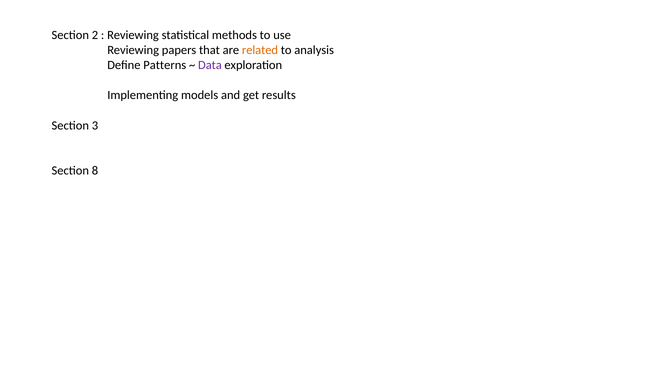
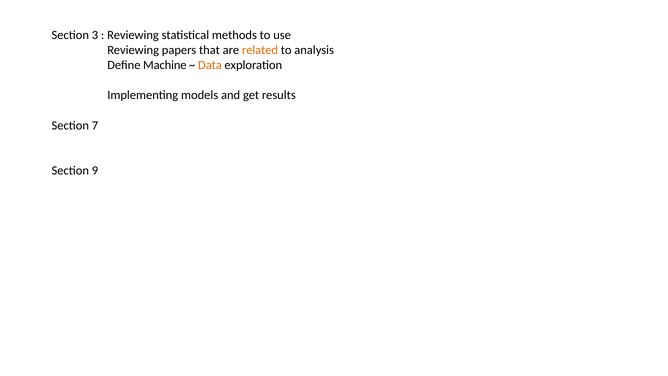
2: 2 -> 3
Patterns: Patterns -> Machine
Data colour: purple -> orange
3: 3 -> 7
8: 8 -> 9
